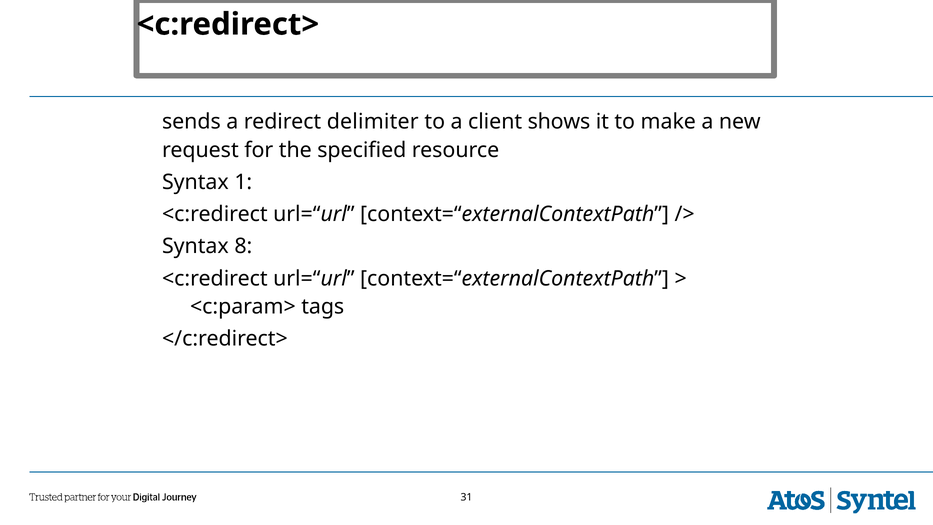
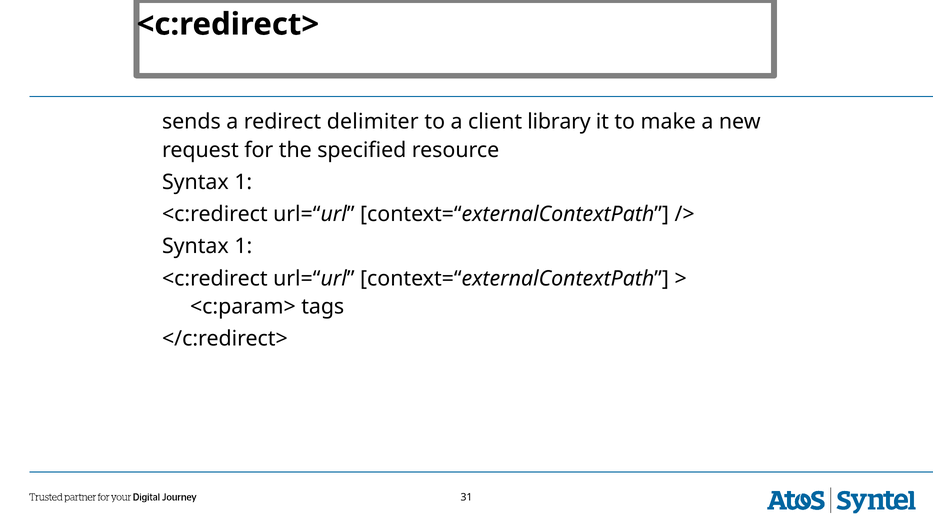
shows: shows -> library
8 at (243, 246): 8 -> 1
